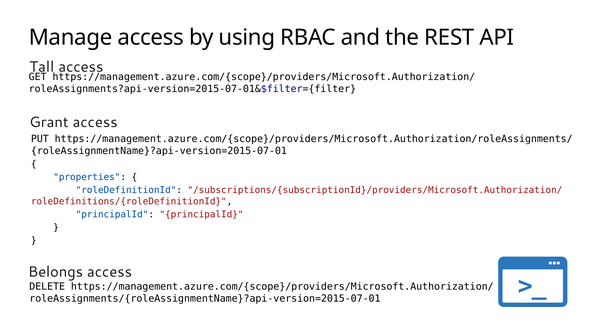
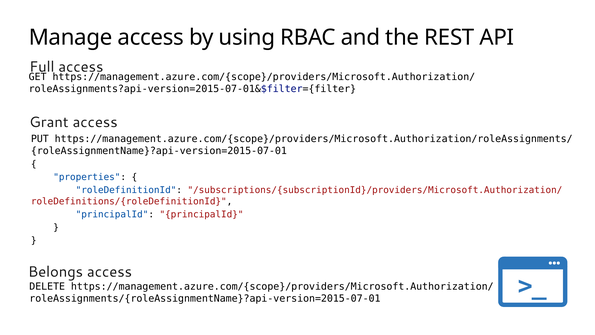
Tall: Tall -> Full
